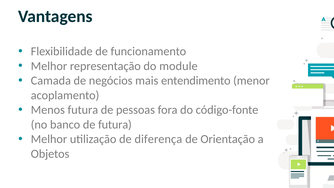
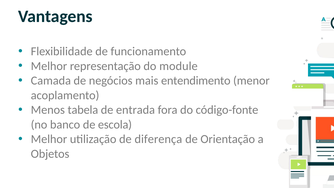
Menos futura: futura -> tabela
pessoas: pessoas -> entrada
de futura: futura -> escola
